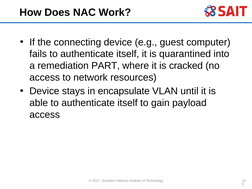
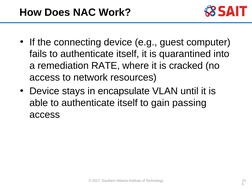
PART: PART -> RATE
payload: payload -> passing
